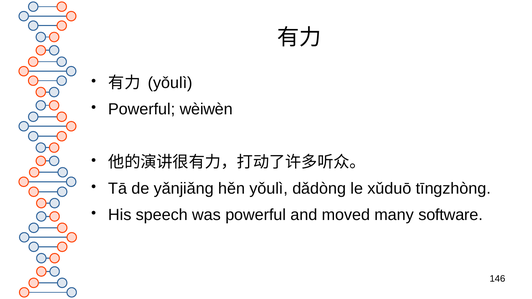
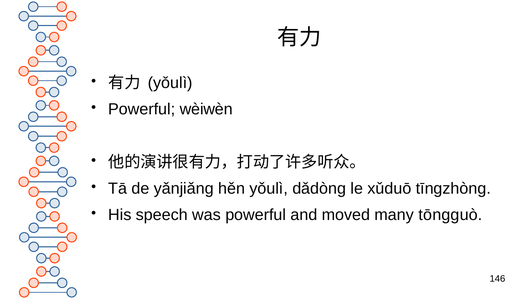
software: software -> tōngguò
